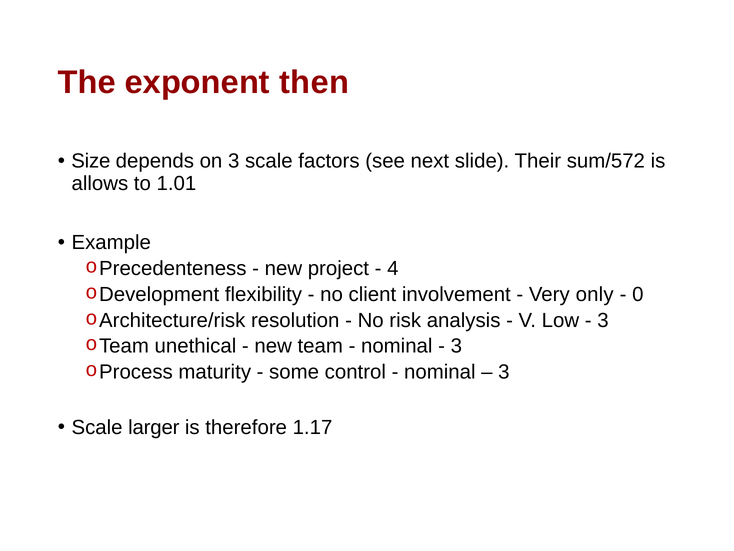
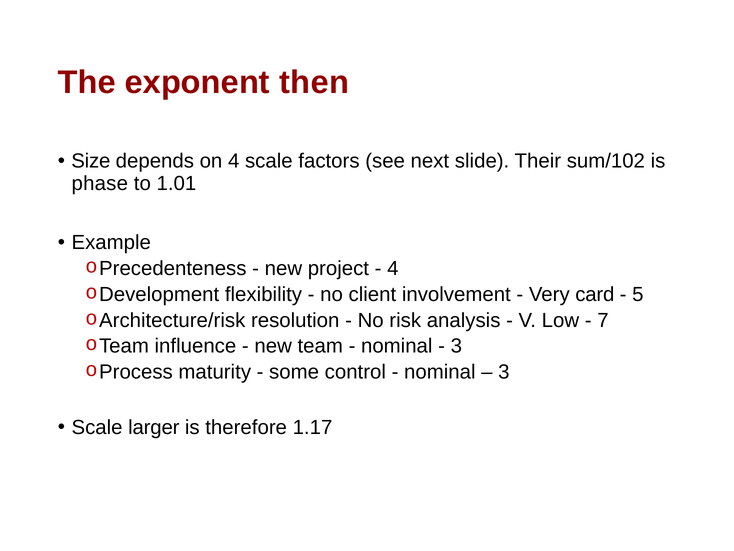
on 3: 3 -> 4
sum/572: sum/572 -> sum/102
allows: allows -> phase
only: only -> card
0: 0 -> 5
3 at (603, 320): 3 -> 7
unethical: unethical -> influence
